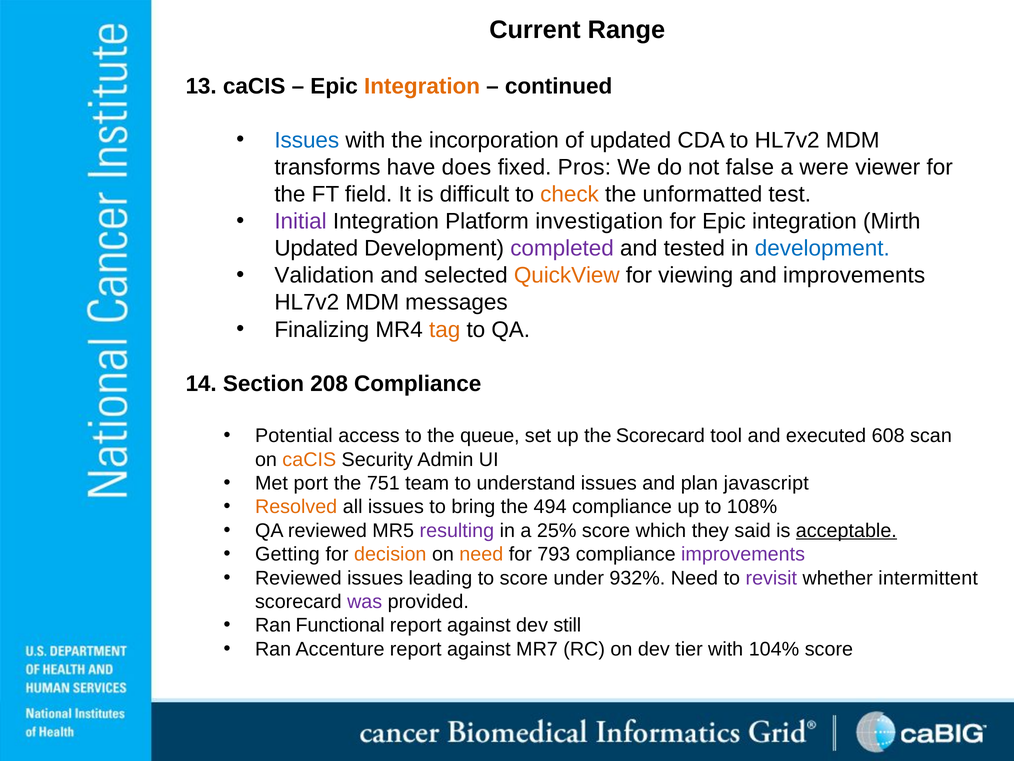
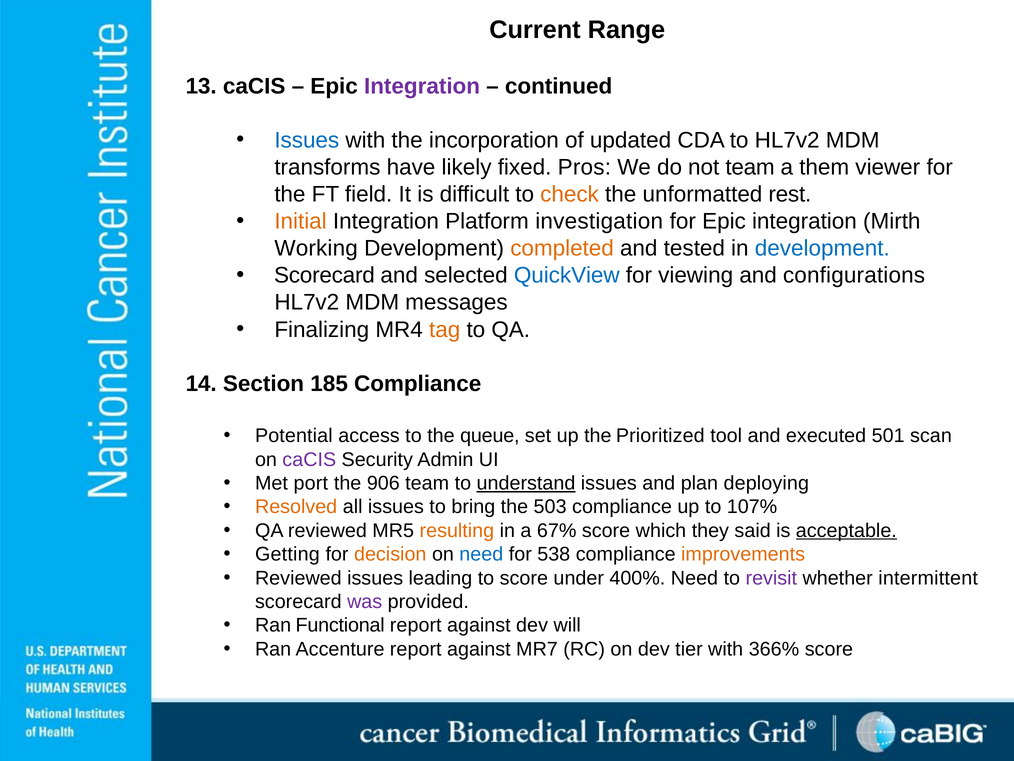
Integration at (422, 86) colour: orange -> purple
does: does -> likely
not false: false -> team
were: were -> them
test: test -> rest
Initial colour: purple -> orange
Updated at (316, 248): Updated -> Working
completed colour: purple -> orange
Validation at (324, 275): Validation -> Scorecard
QuickView colour: orange -> blue
and improvements: improvements -> configurations
208: 208 -> 185
the Scorecard: Scorecard -> Prioritized
608: 608 -> 501
caCIS at (309, 459) colour: orange -> purple
751: 751 -> 906
understand underline: none -> present
javascript: javascript -> deploying
494: 494 -> 503
108%: 108% -> 107%
resulting colour: purple -> orange
25%: 25% -> 67%
need at (481, 554) colour: orange -> blue
793: 793 -> 538
improvements at (743, 554) colour: purple -> orange
932%: 932% -> 400%
still: still -> will
104%: 104% -> 366%
